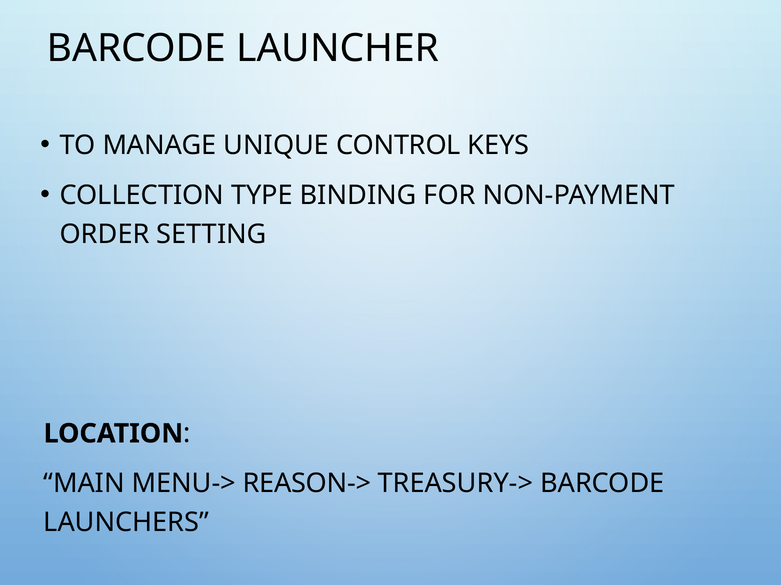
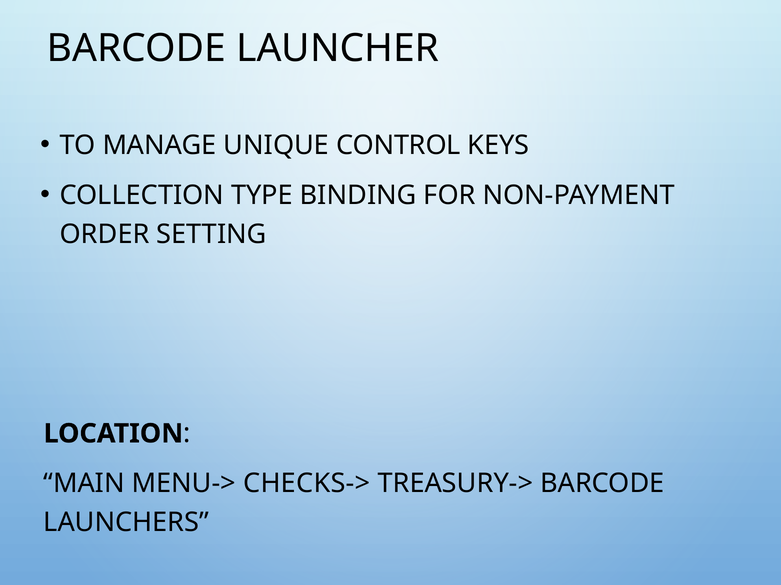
REASON->: REASON-> -> CHECKS->
